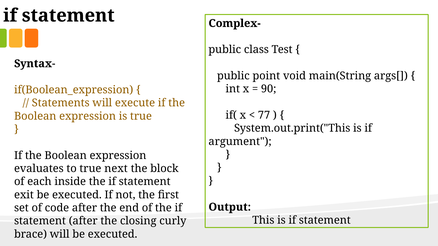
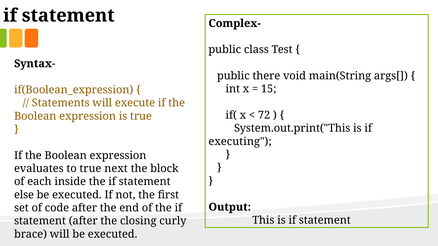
point: point -> there
90: 90 -> 15
77: 77 -> 72
argument: argument -> executing
exit: exit -> else
